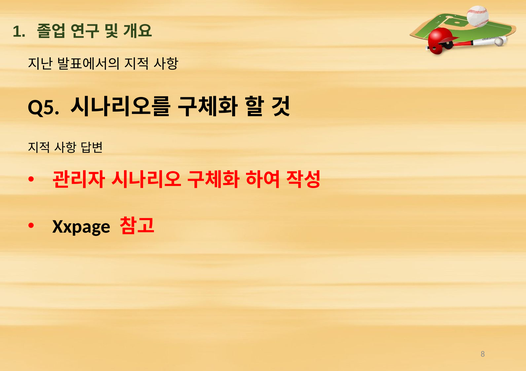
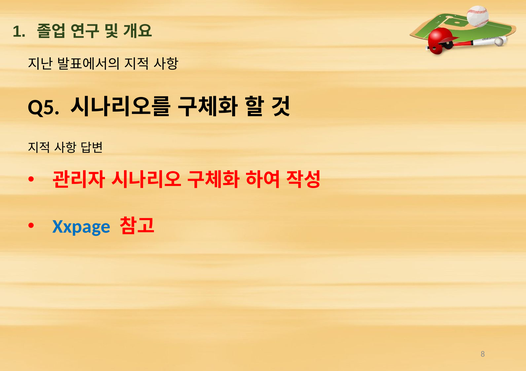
Xxpage colour: black -> blue
